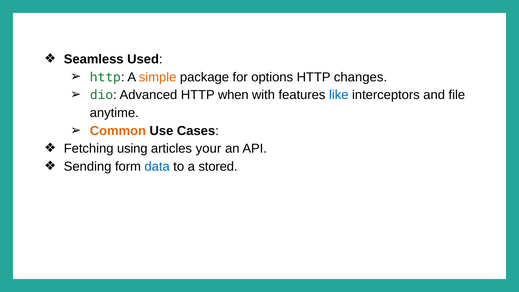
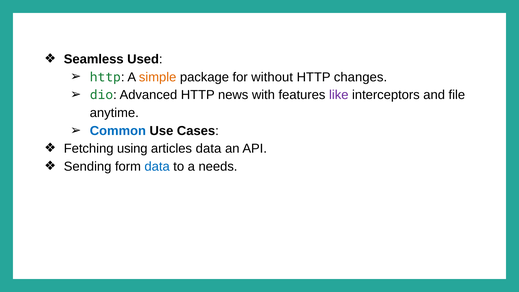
options: options -> without
when: when -> news
like colour: blue -> purple
Common colour: orange -> blue
articles your: your -> data
stored: stored -> needs
